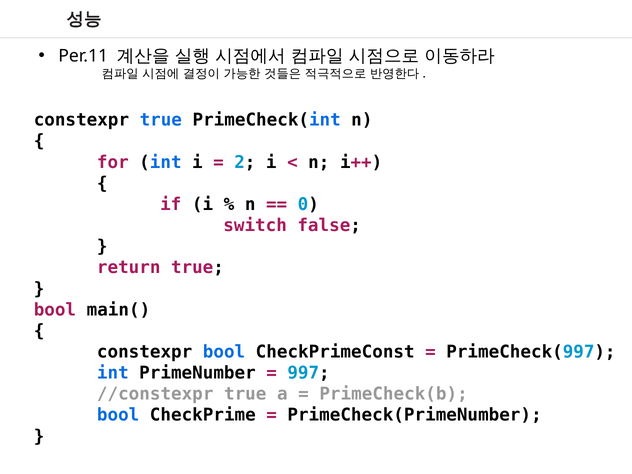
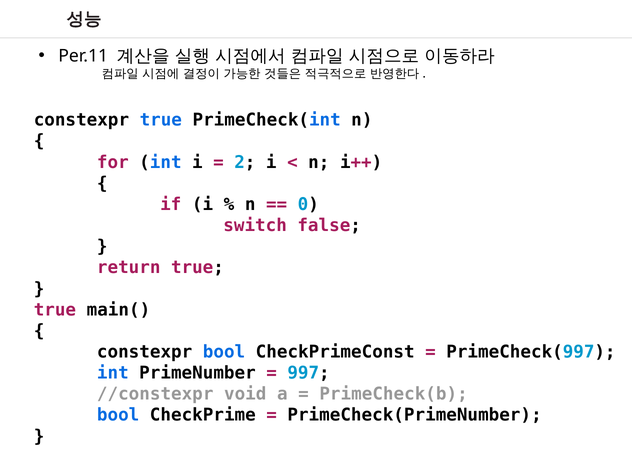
bool at (55, 310): bool -> true
//constexpr true: true -> void
